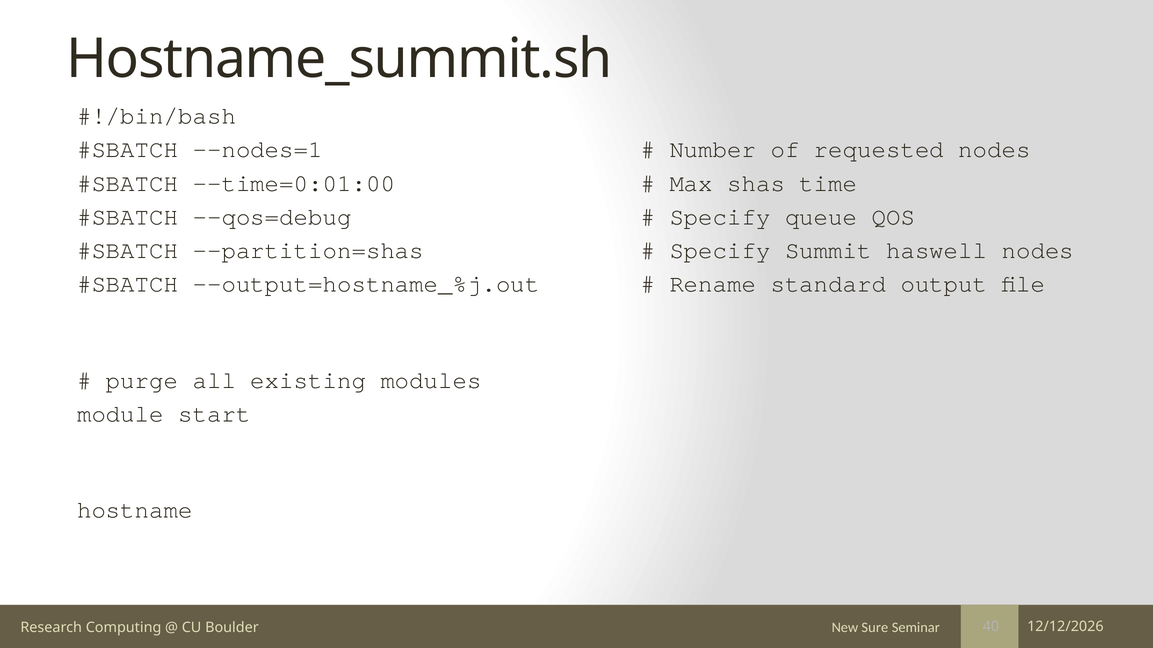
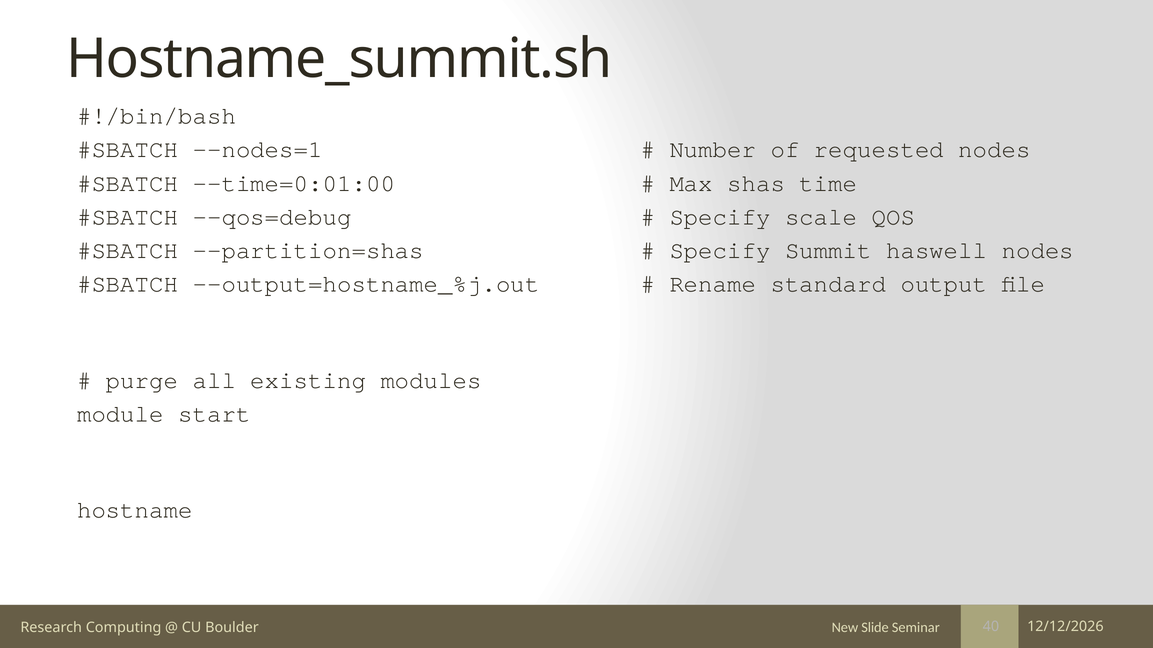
queue: queue -> scale
Sure: Sure -> Slide
